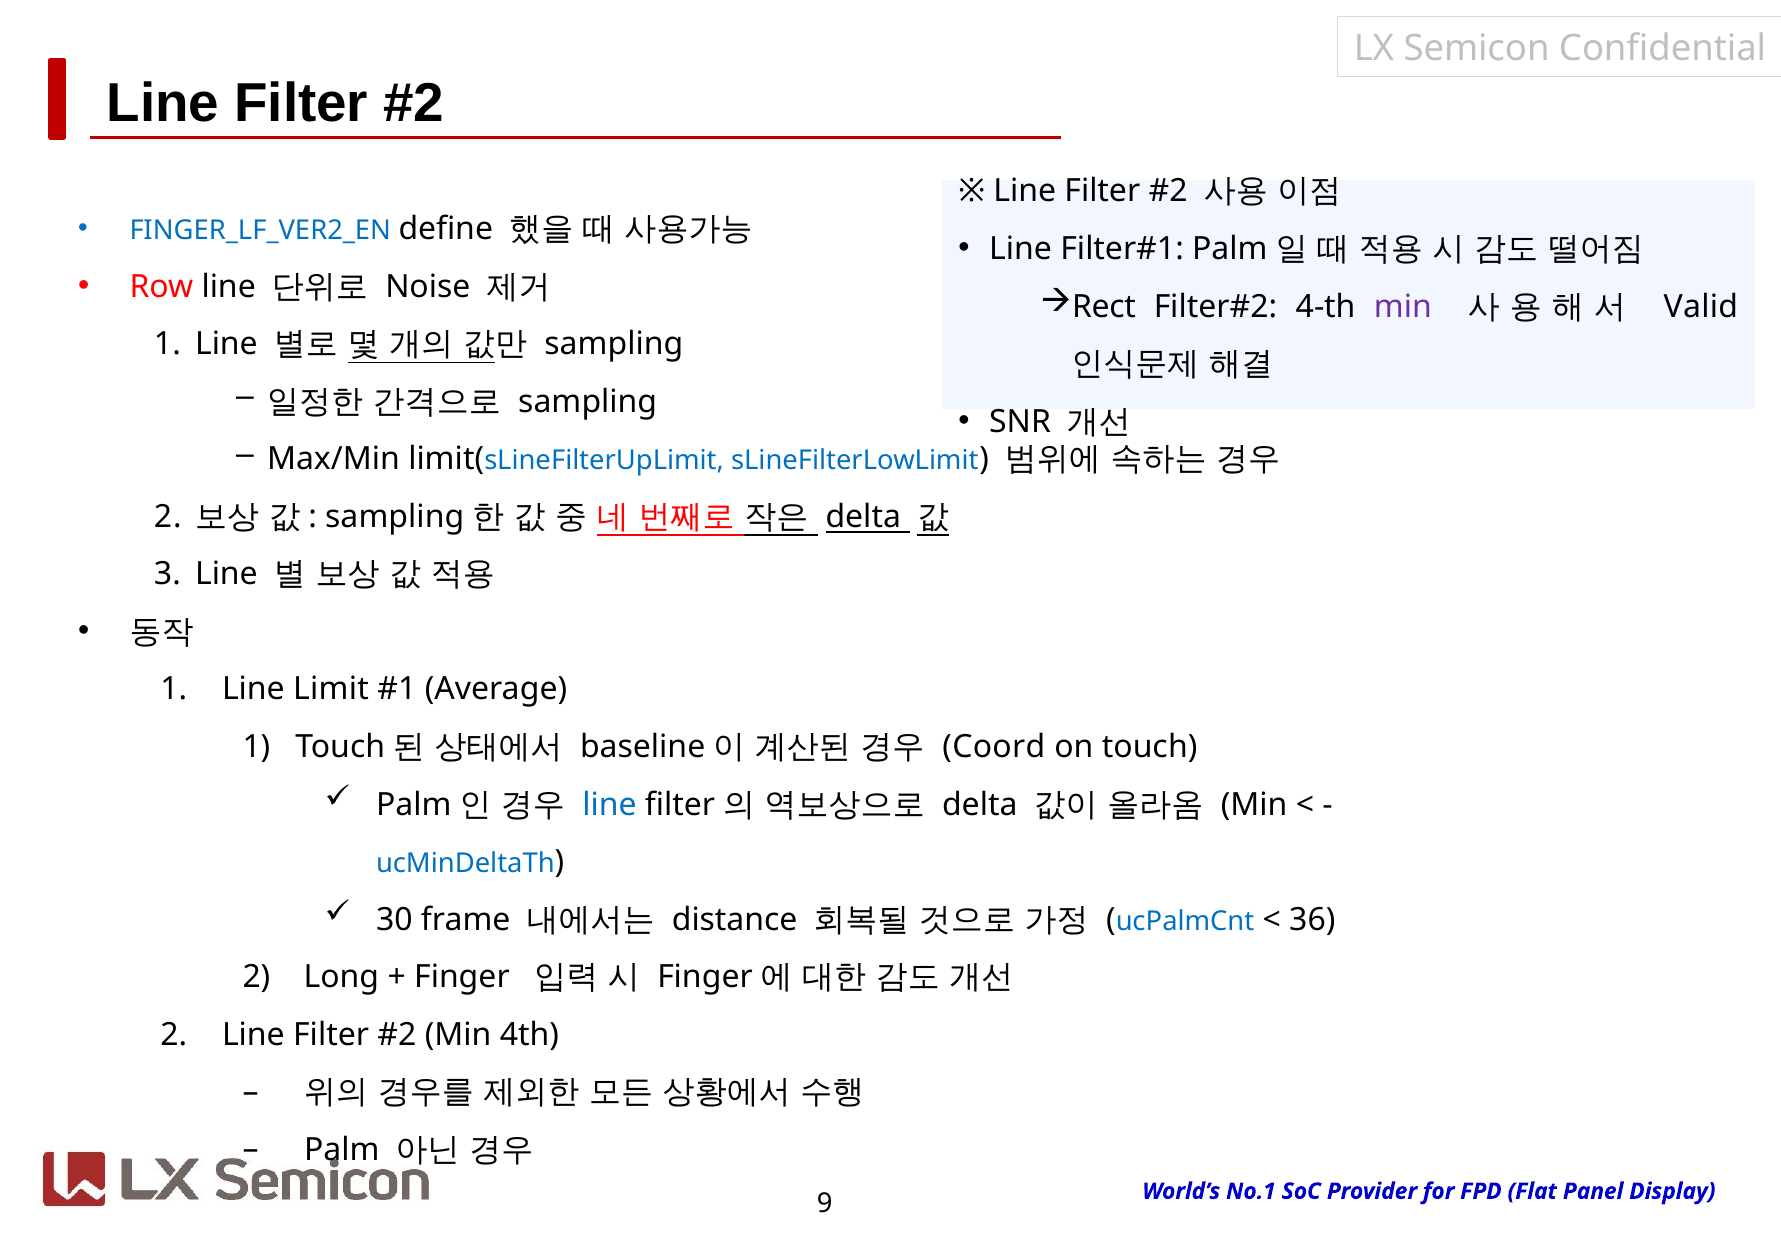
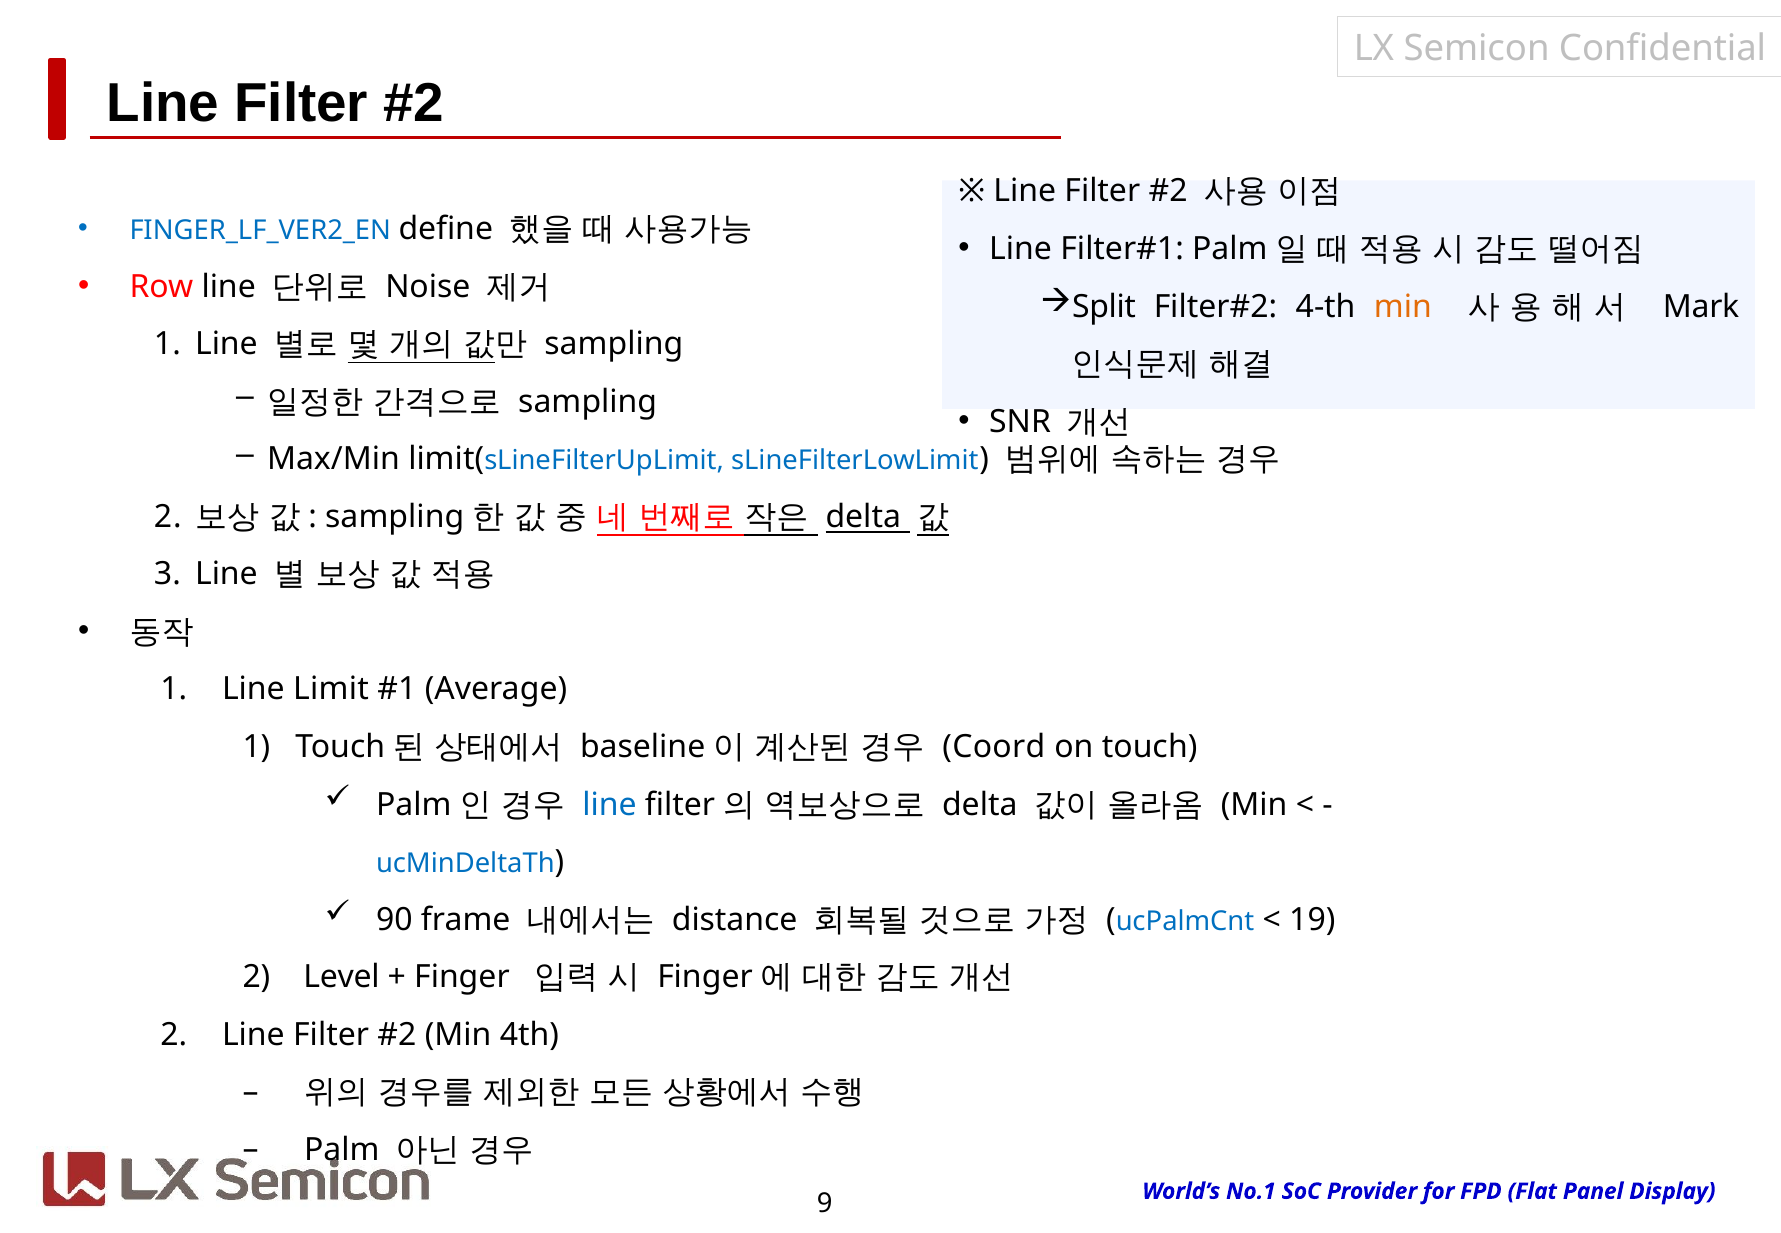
Rect: Rect -> Split
min at (1403, 306) colour: purple -> orange
Valid: Valid -> Mark
30: 30 -> 90
36: 36 -> 19
Long: Long -> Level
